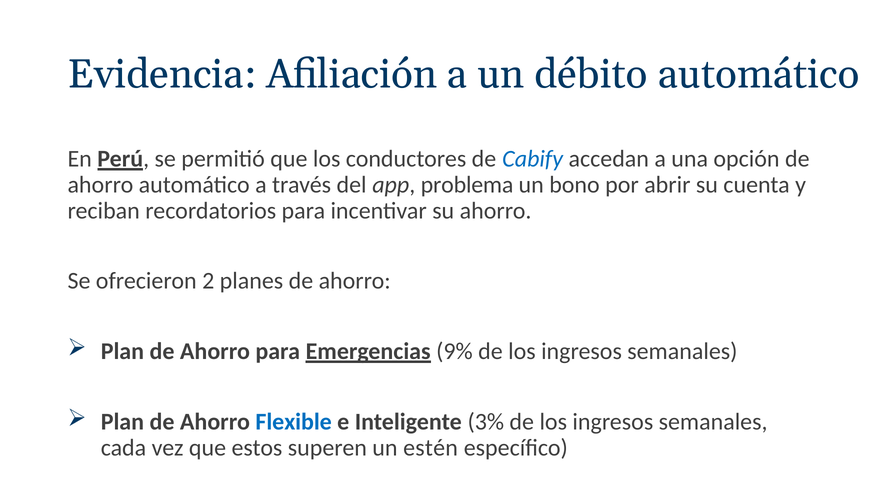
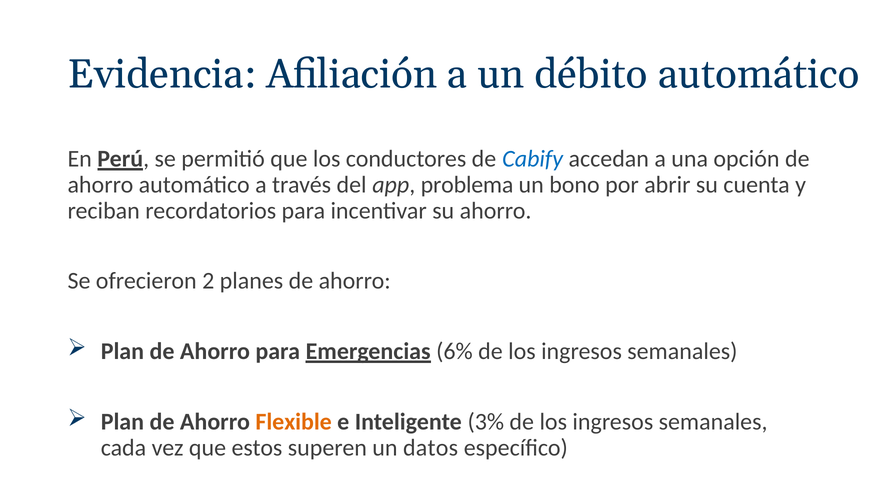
9%: 9% -> 6%
Flexible colour: blue -> orange
estén: estén -> datos
